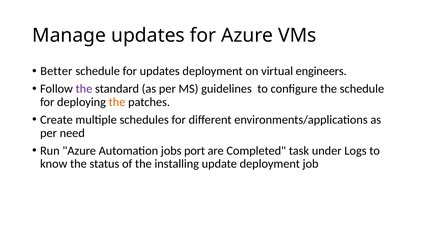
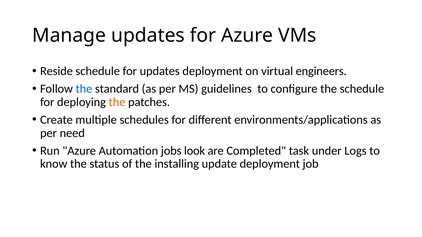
Better: Better -> Reside
the at (84, 89) colour: purple -> blue
port: port -> look
